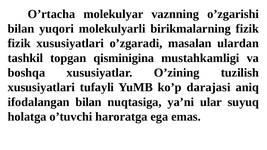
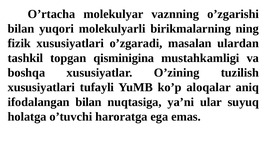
birikmalarning fizik: fizik -> ning
darajasi: darajasi -> aloqalar
